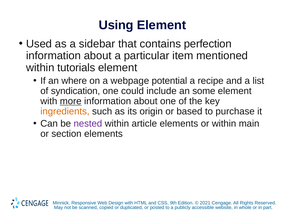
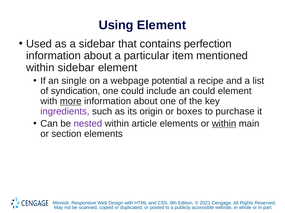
within tutorials: tutorials -> sidebar
where: where -> single
an some: some -> could
ingredients colour: orange -> purple
based: based -> boxes
within at (224, 124) underline: none -> present
